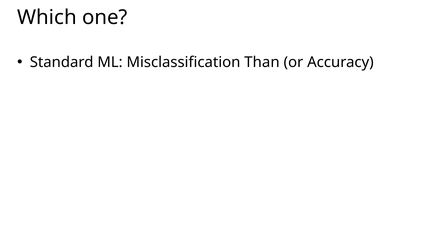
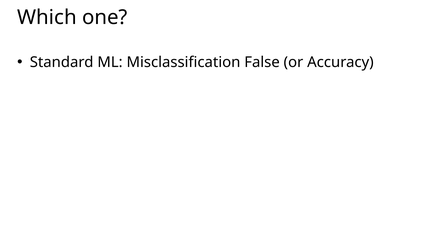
Than: Than -> False
